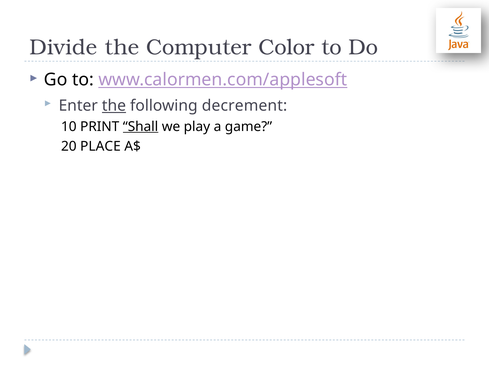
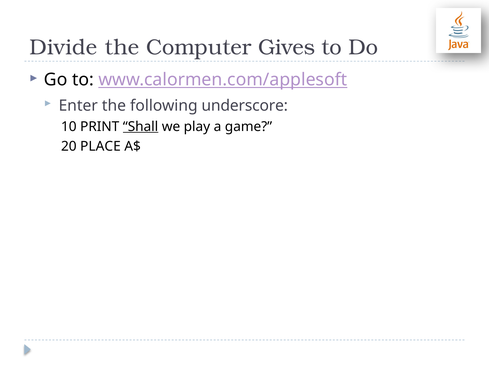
Color: Color -> Gives
the at (114, 106) underline: present -> none
decrement: decrement -> underscore
